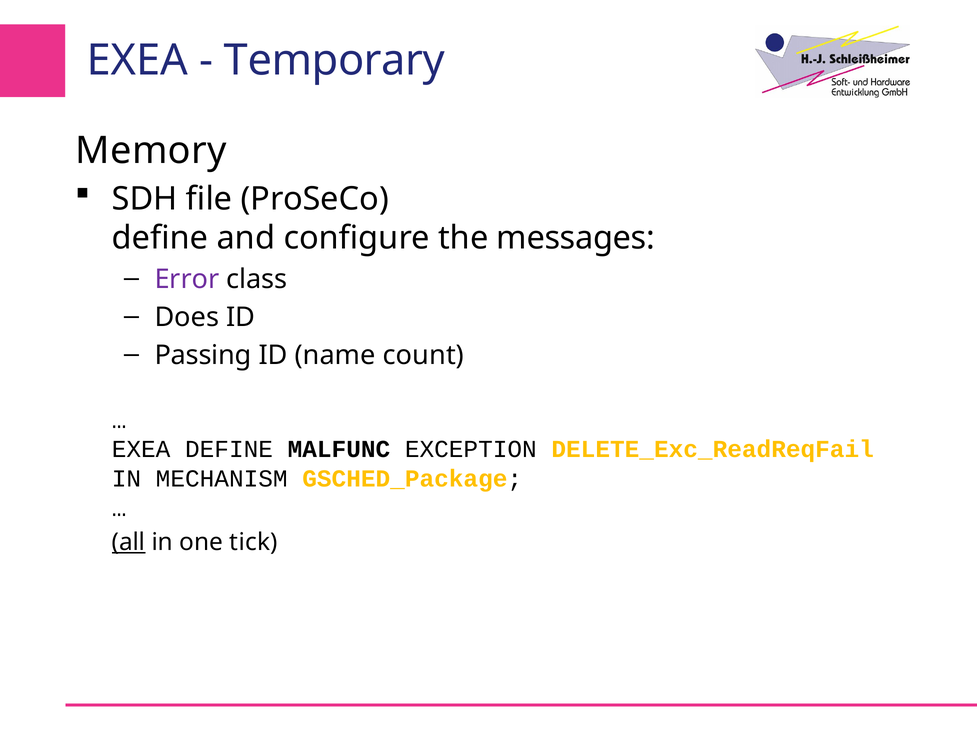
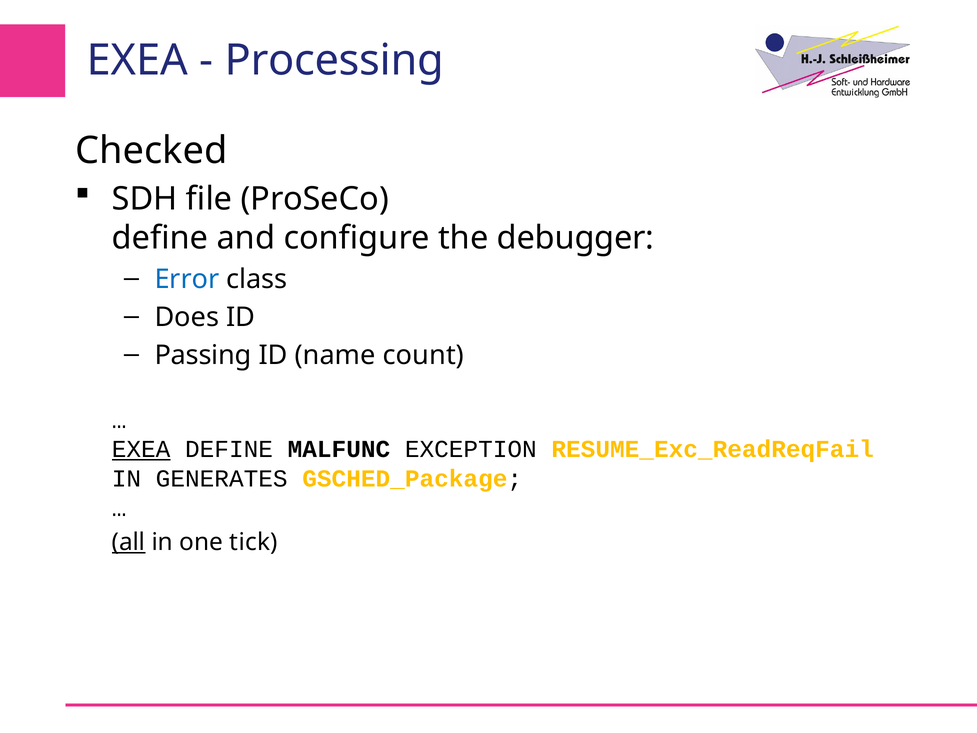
Temporary: Temporary -> Processing
Memory: Memory -> Checked
messages: messages -> debugger
Error colour: purple -> blue
EXEA at (141, 449) underline: none -> present
DELETE_Exc_ReadReqFail: DELETE_Exc_ReadReqFail -> RESUME_Exc_ReadReqFail
MECHANISM: MECHANISM -> GENERATES
